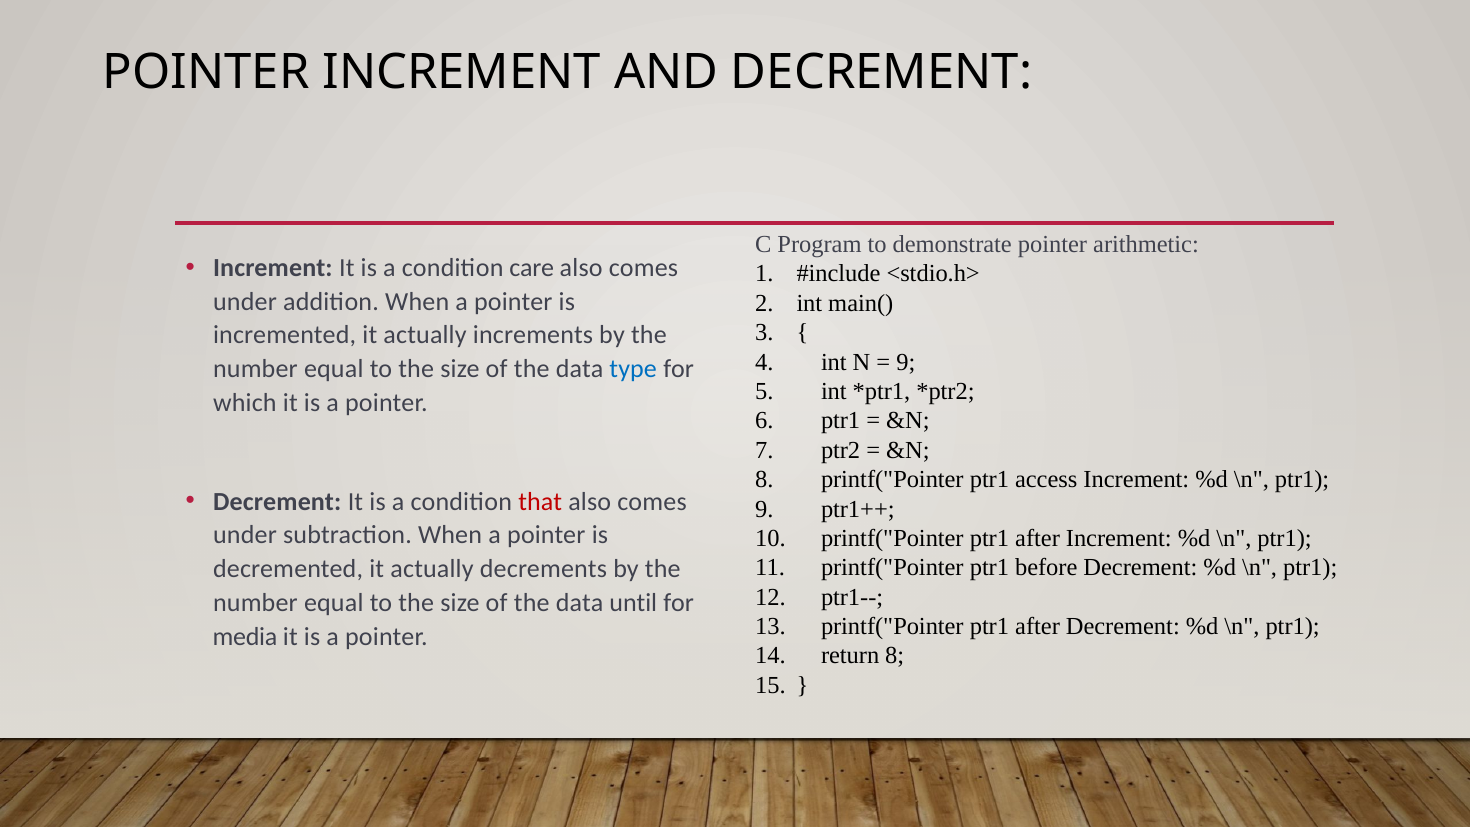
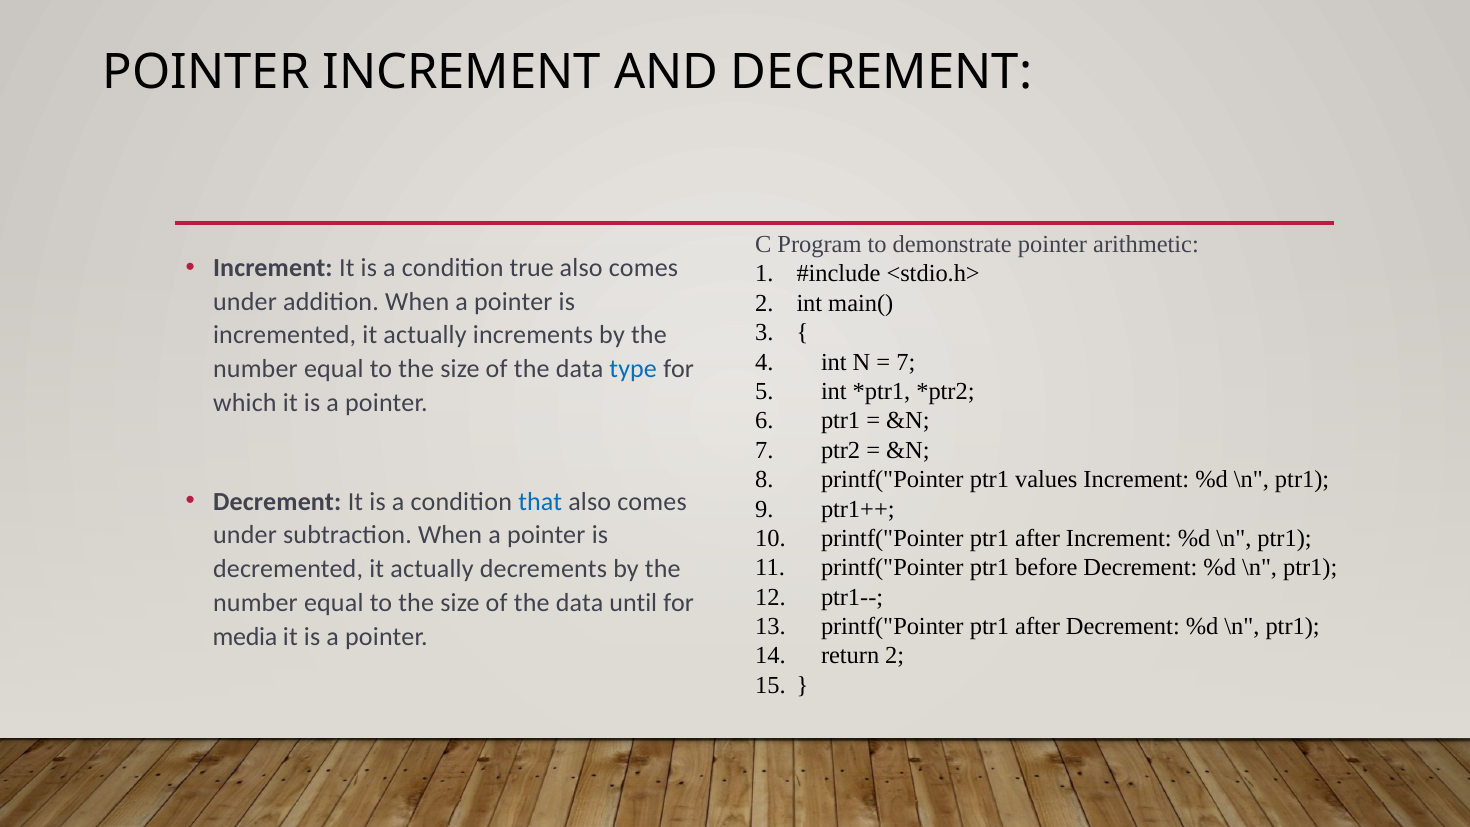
care: care -> true
9 at (906, 362): 9 -> 7
access: access -> values
that colour: red -> blue
return 8: 8 -> 2
